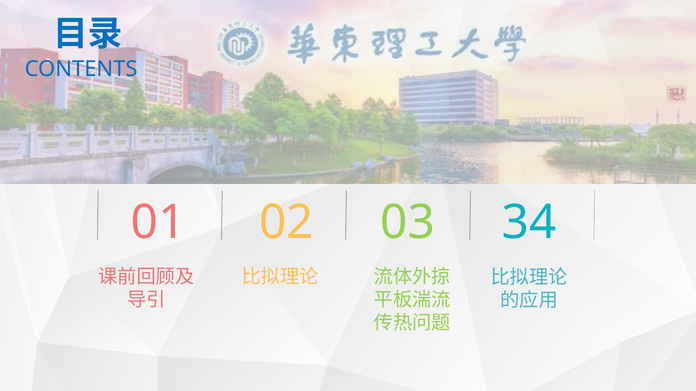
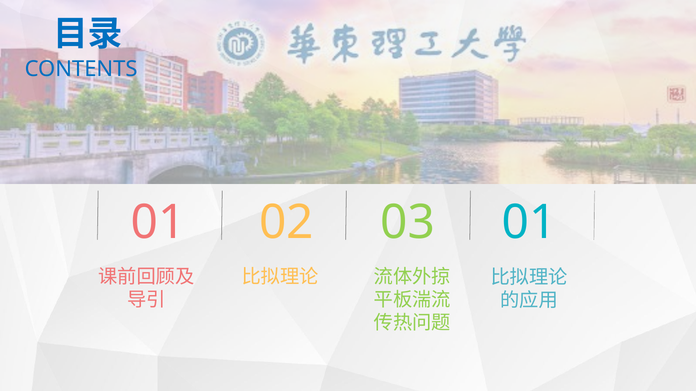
03 34: 34 -> 01
